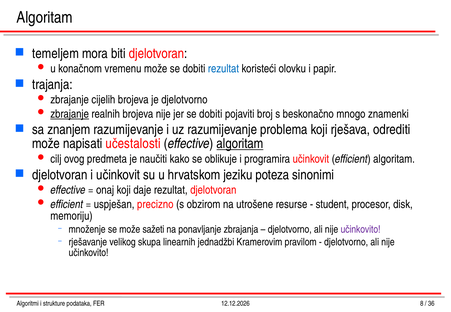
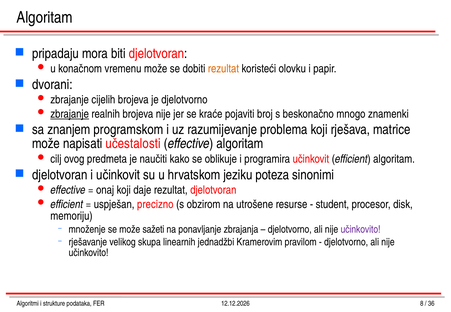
temeljem: temeljem -> pripadaju
rezultat at (223, 69) colour: blue -> orange
trajanja: trajanja -> dvorani
jer se dobiti: dobiti -> kraće
znanjem razumijevanje: razumijevanje -> programskom
odrediti: odrediti -> matrice
algoritam at (240, 144) underline: present -> none
